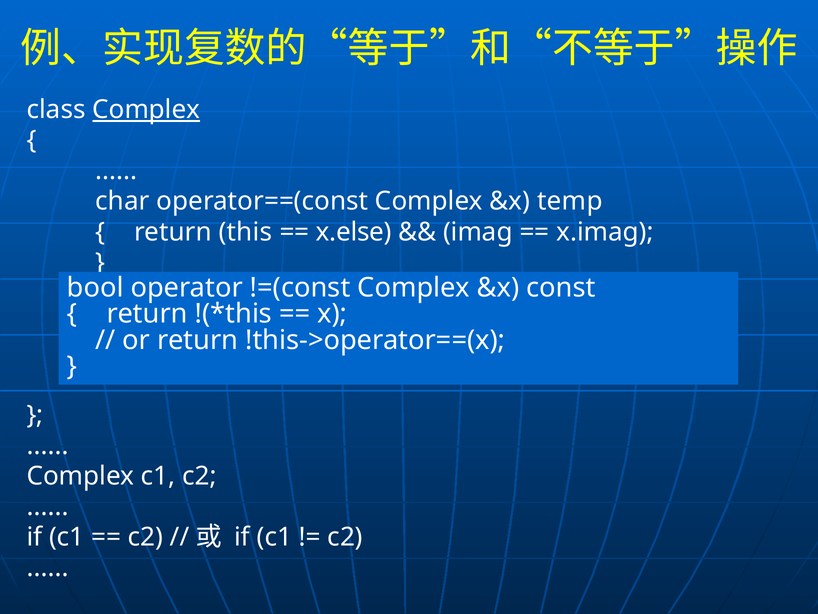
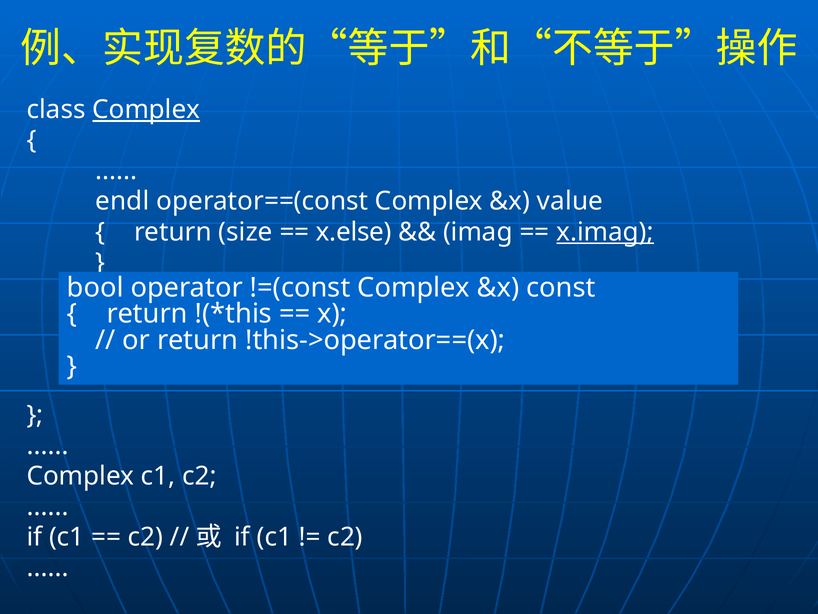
char: char -> endl
temp: temp -> value
this: this -> size
x.imag at (605, 232) underline: none -> present
